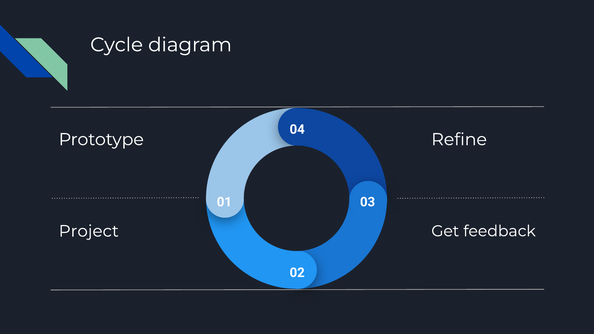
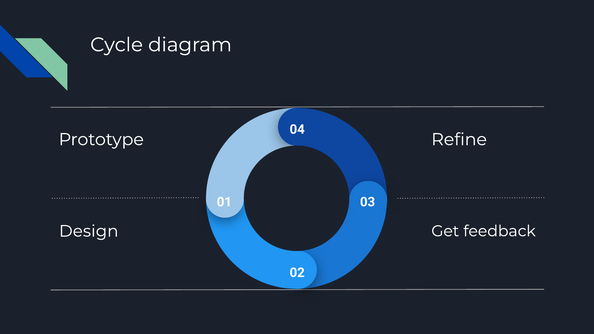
Project: Project -> Design
